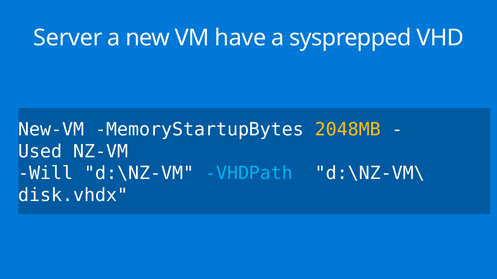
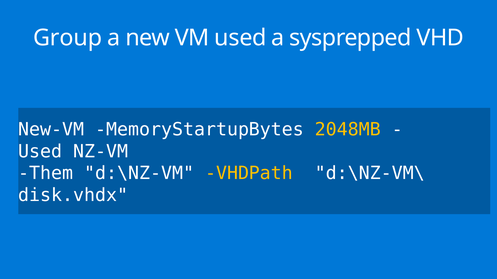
Server: Server -> Group
VM have: have -> used
Will: Will -> Them
VHDPath colour: light blue -> yellow
